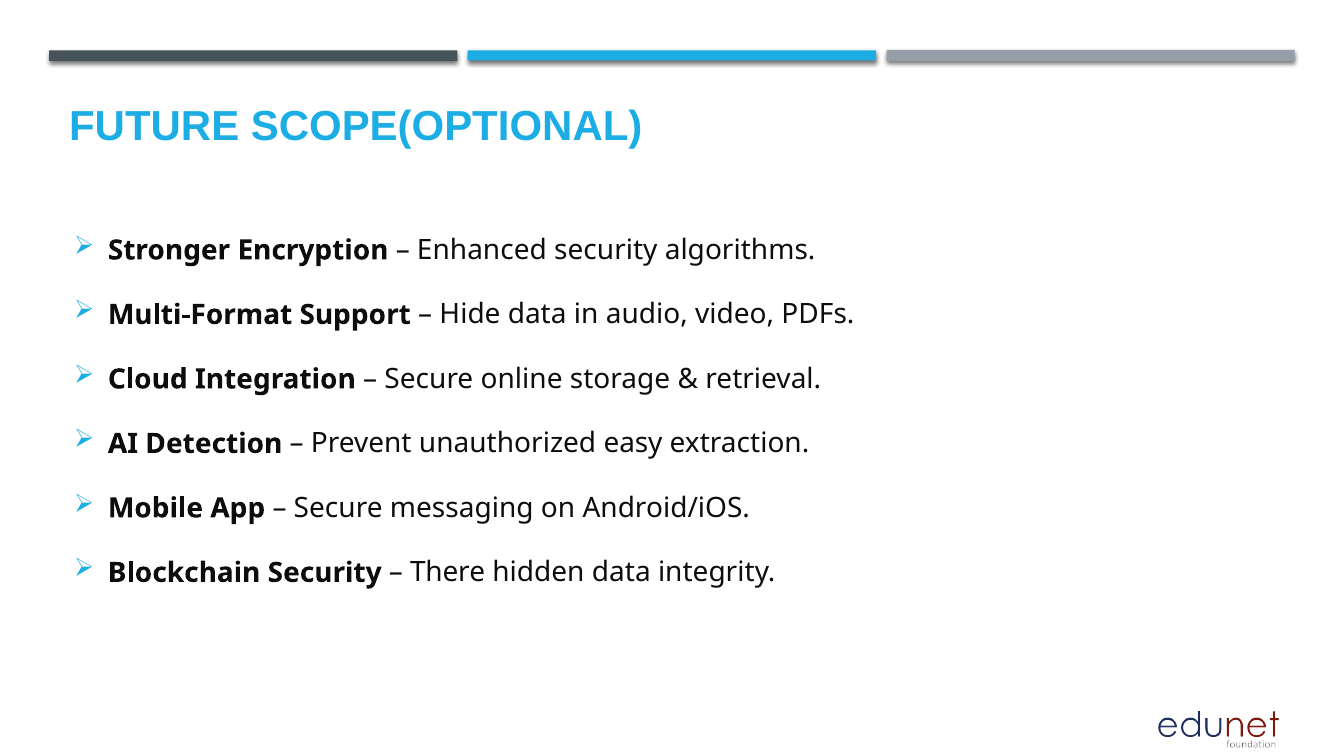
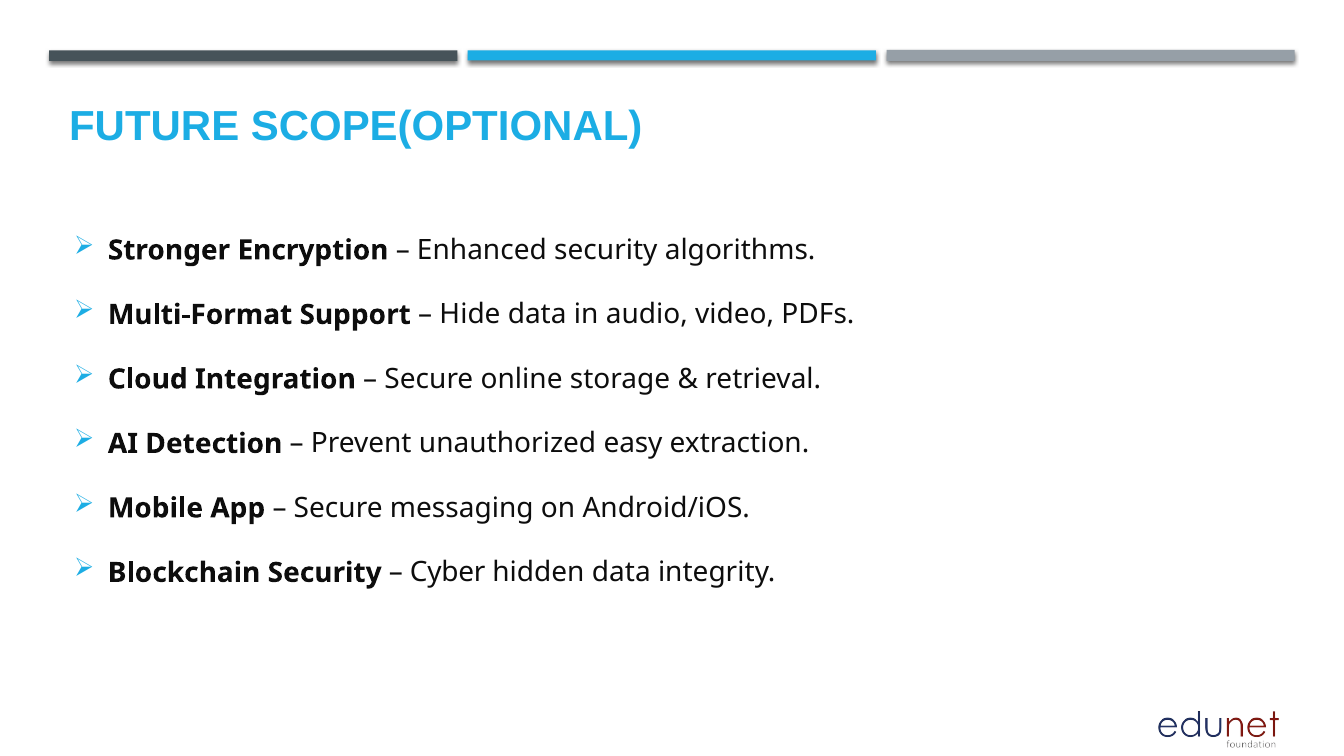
There: There -> Cyber
